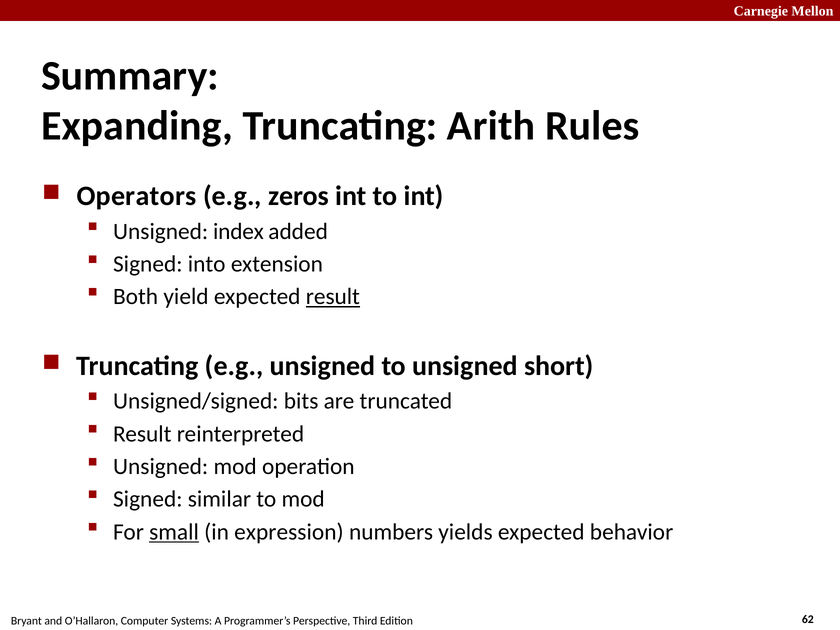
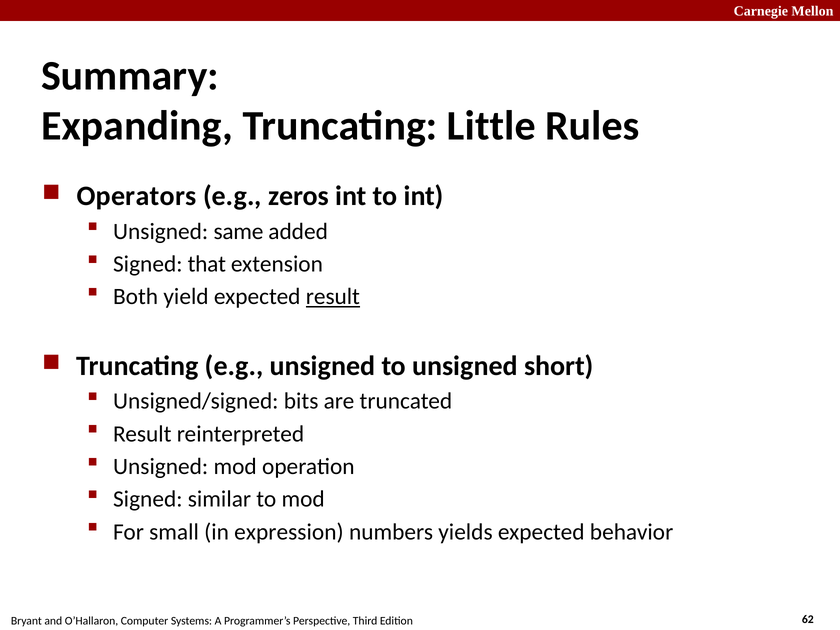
Arith: Arith -> Little
index: index -> same
into: into -> that
small underline: present -> none
